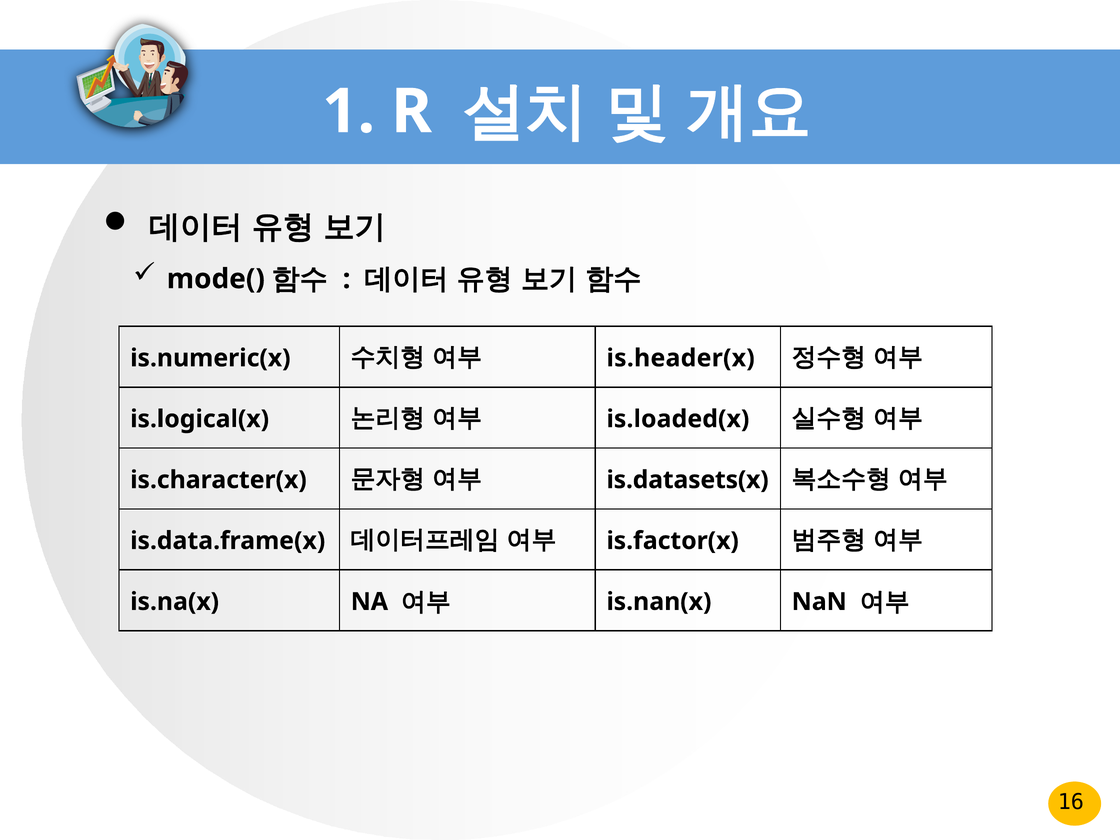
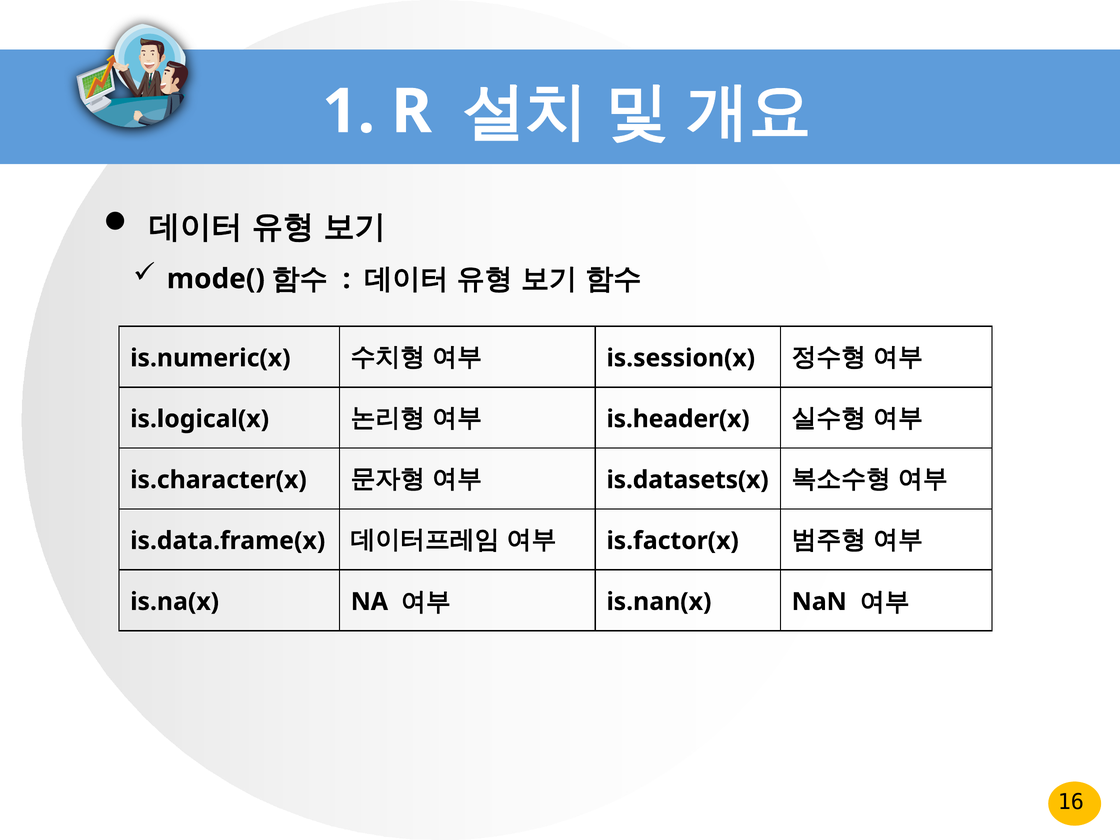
is.header(x: is.header(x -> is.session(x
is.loaded(x: is.loaded(x -> is.header(x
